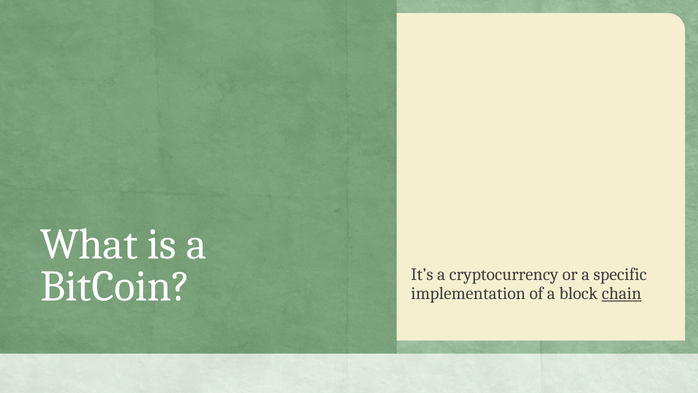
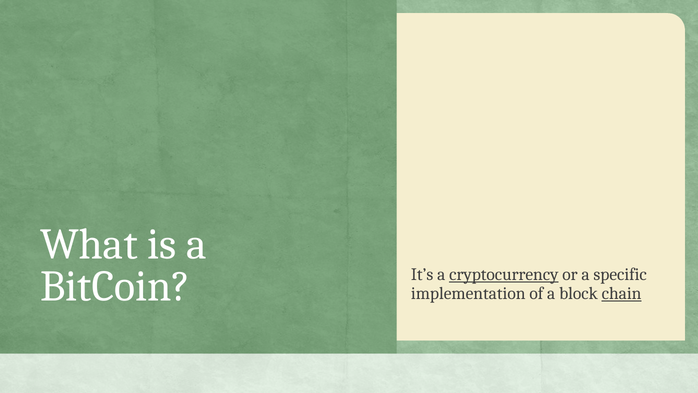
cryptocurrency underline: none -> present
